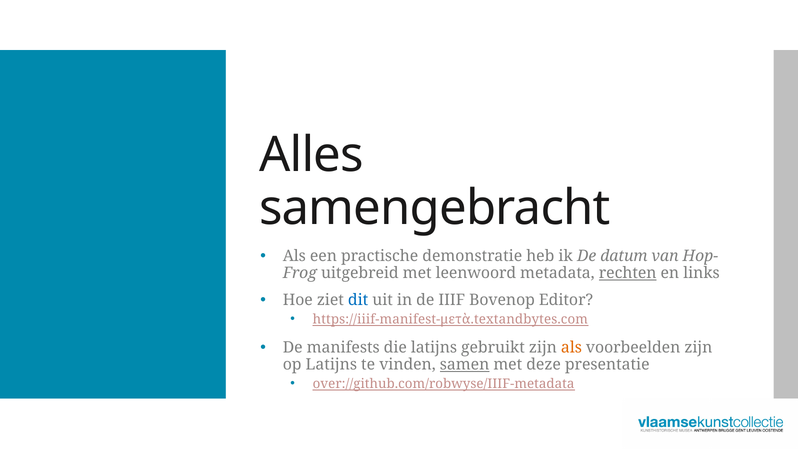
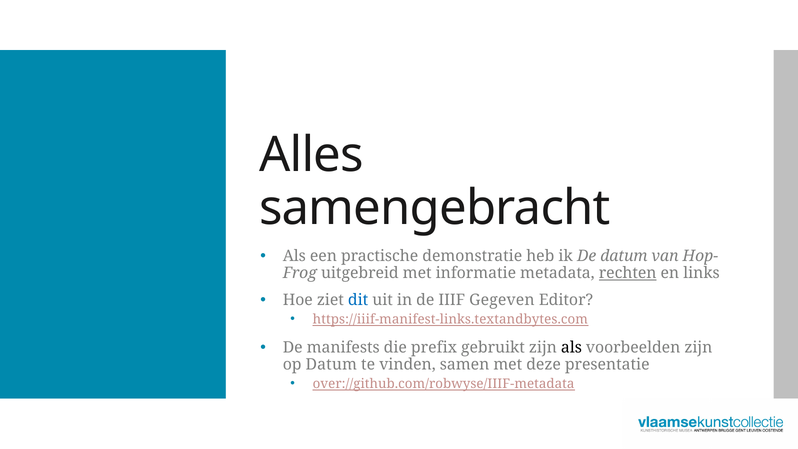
leenwoord: leenwoord -> informatie
Bovenop: Bovenop -> Gegeven
https://iiif-manifest-μετὰ.textandbytes.com: https://iiif-manifest-μετὰ.textandbytes.com -> https://iiif-manifest-links.textandbytes.com
die latijns: latijns -> prefix
als at (571, 347) colour: orange -> black
op Latijns: Latijns -> Datum
samen underline: present -> none
